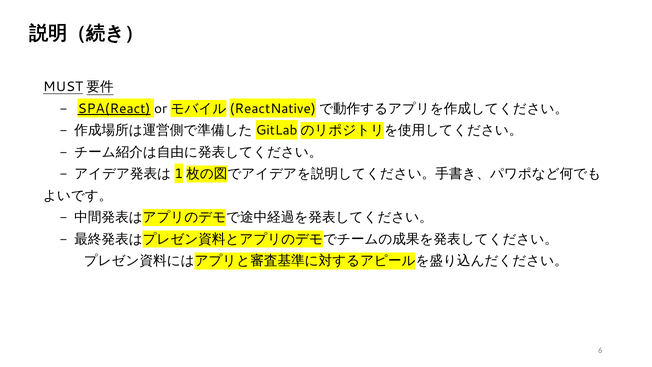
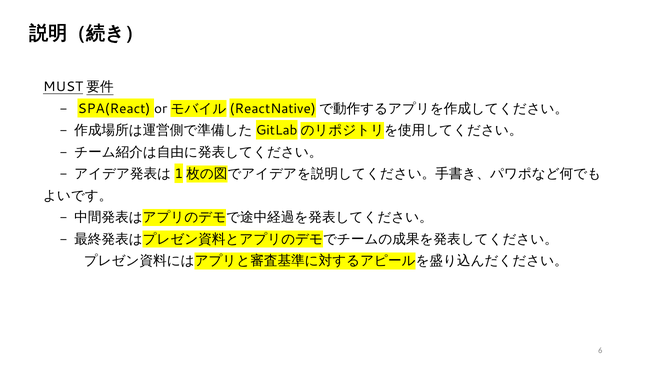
SPA(React underline: present -> none
